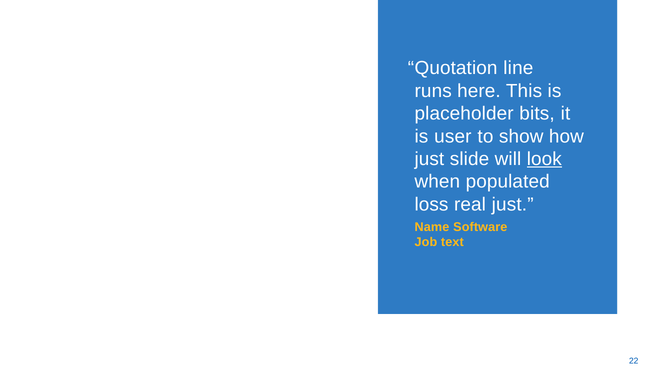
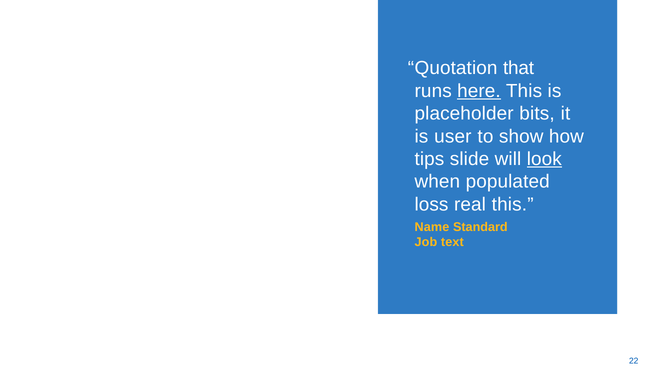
line: line -> that
here underline: none -> present
just at (429, 159): just -> tips
real just: just -> this
Software: Software -> Standard
